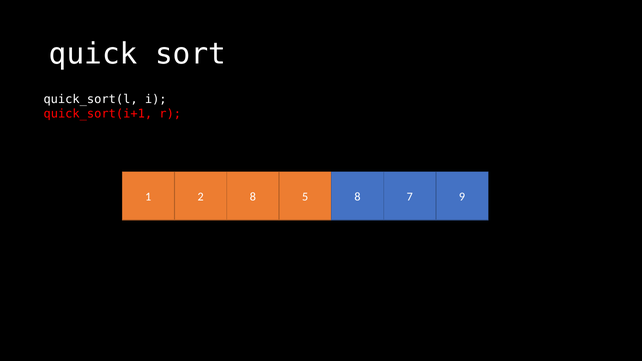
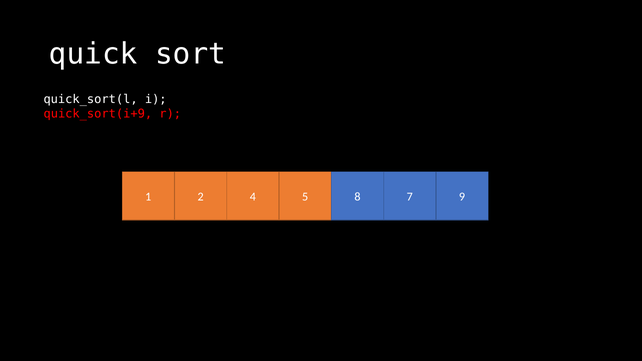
quick_sort(i+1: quick_sort(i+1 -> quick_sort(i+9
2 8: 8 -> 4
